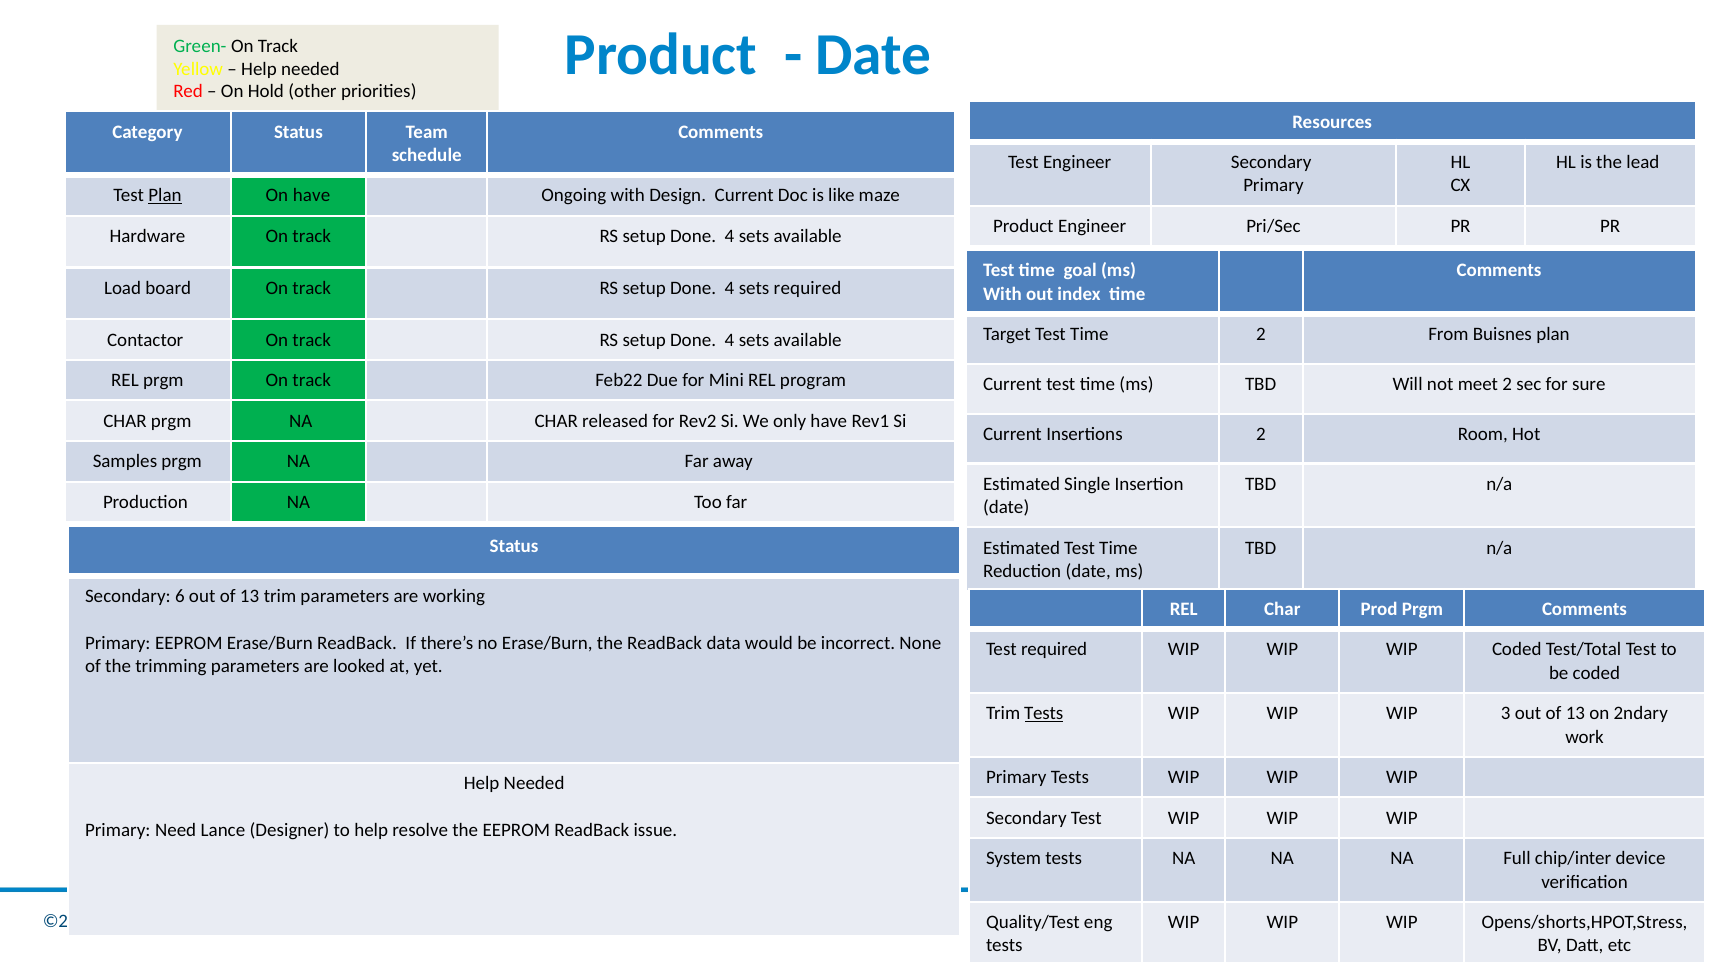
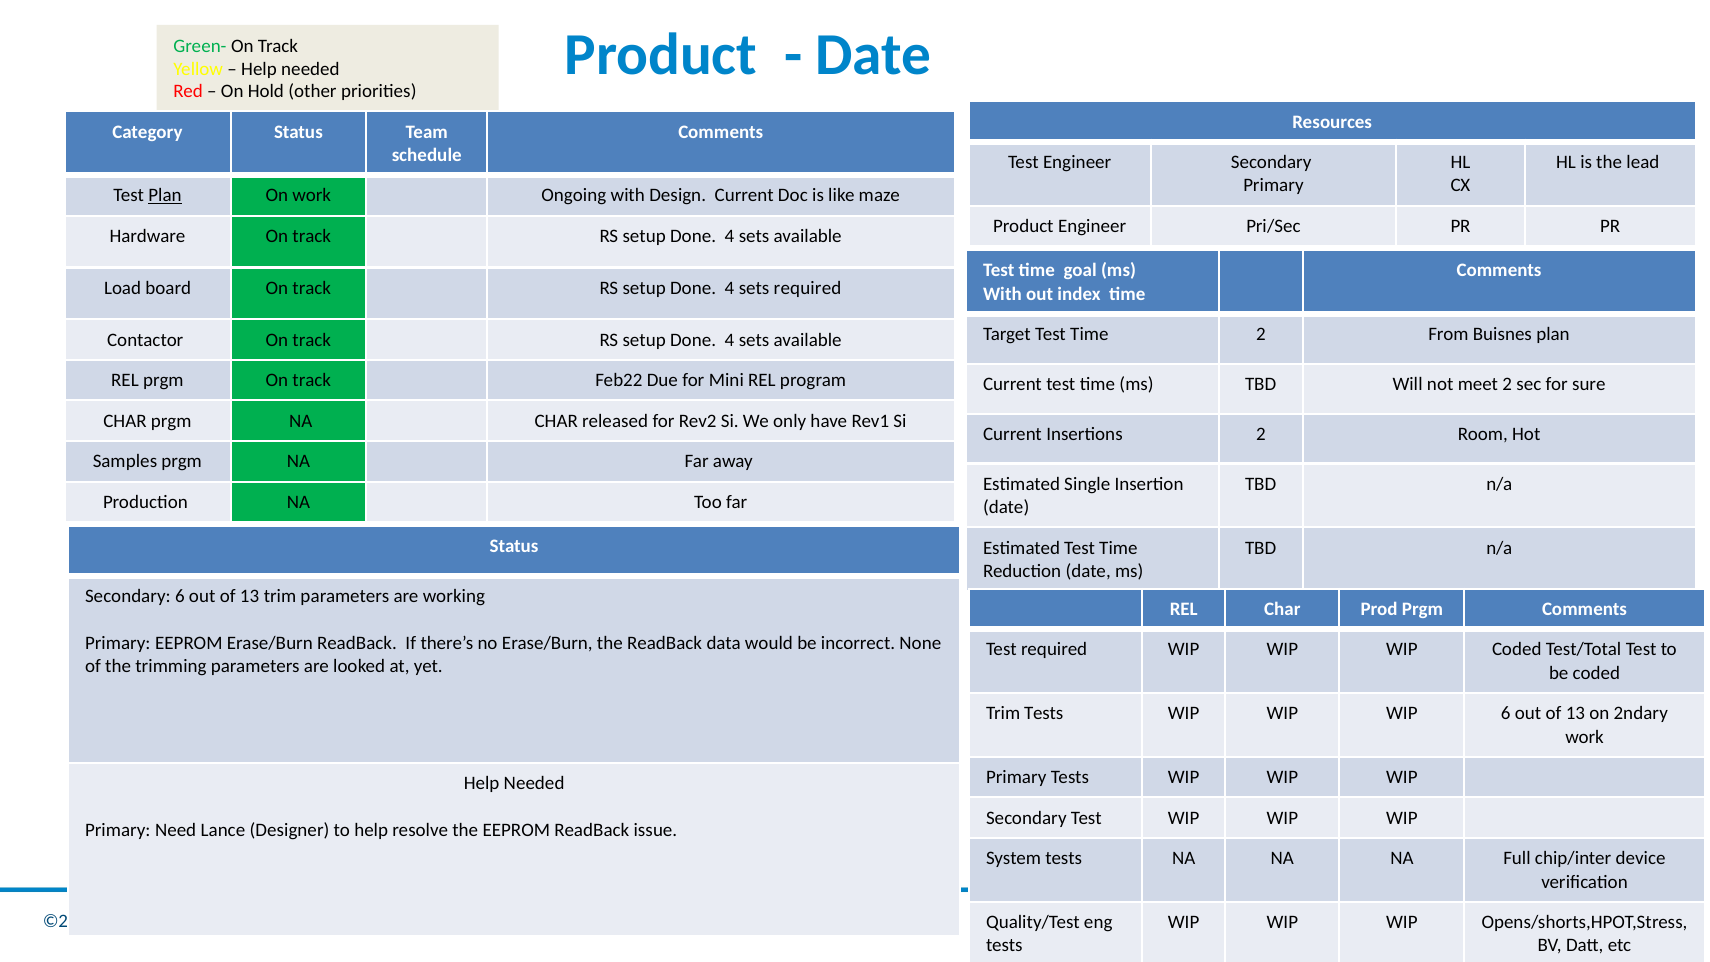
On have: have -> work
Tests at (1044, 713) underline: present -> none
WIP 3: 3 -> 6
